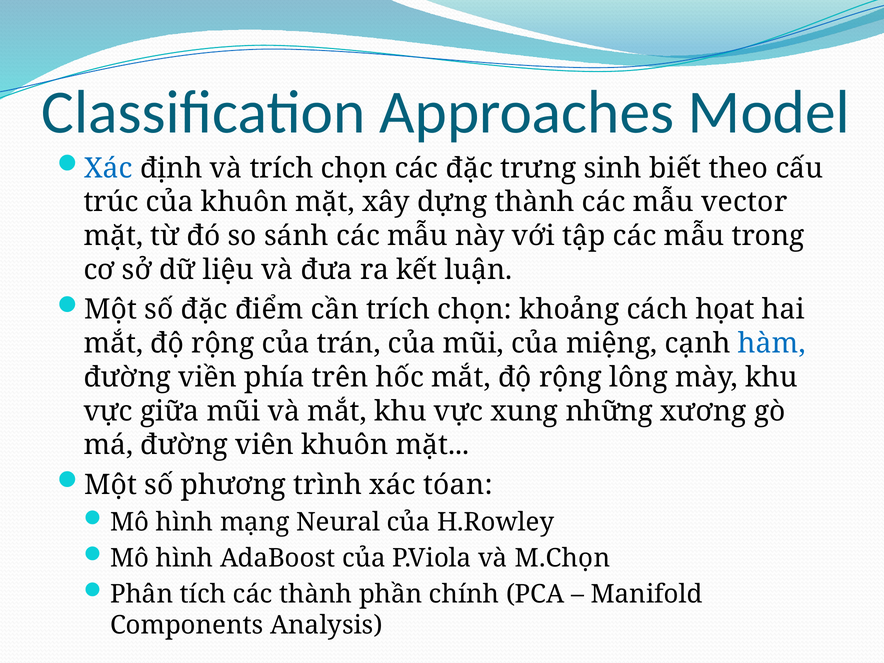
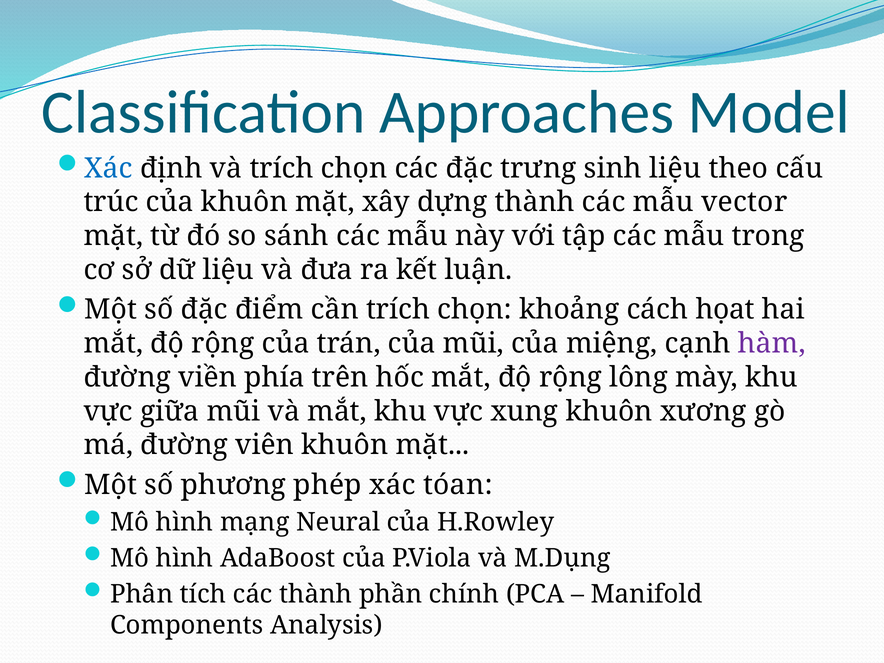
sinh biết: biết -> liệu
hàm colour: blue -> purple
xung những: những -> khuôn
trình: trình -> phép
M.Chọn: M.Chọn -> M.Dụng
